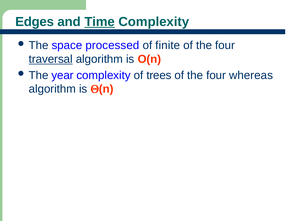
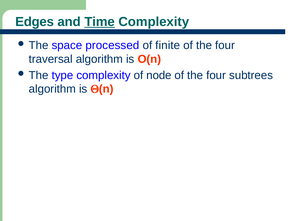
traversal underline: present -> none
year: year -> type
trees: trees -> node
whereas: whereas -> subtrees
